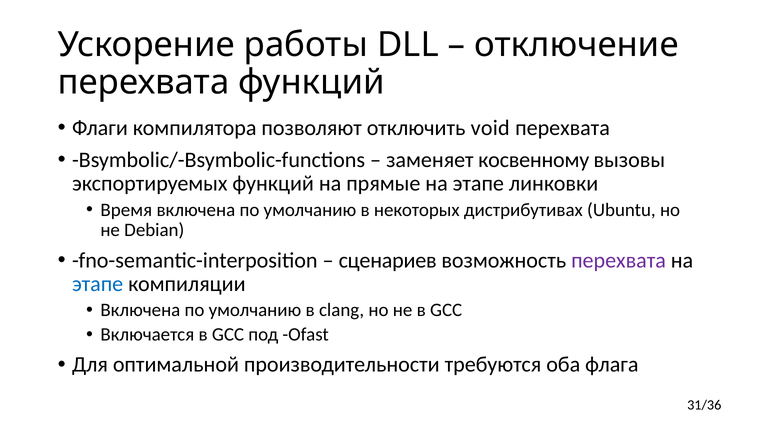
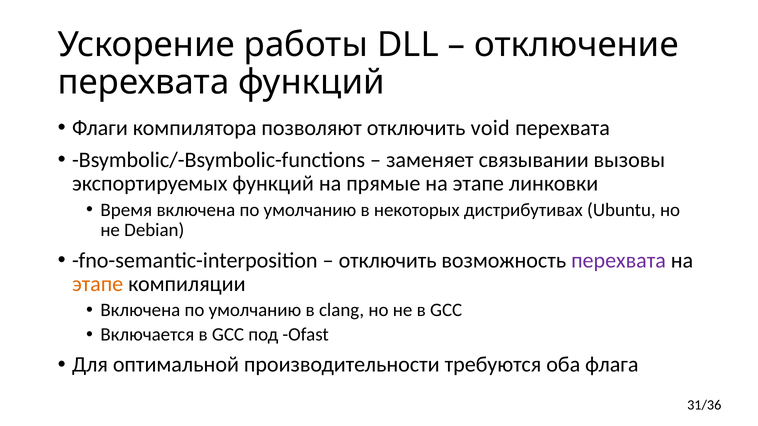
косвенному: косвенному -> связывании
сценариев at (388, 260): сценариев -> отключить
этапе at (98, 284) colour: blue -> orange
